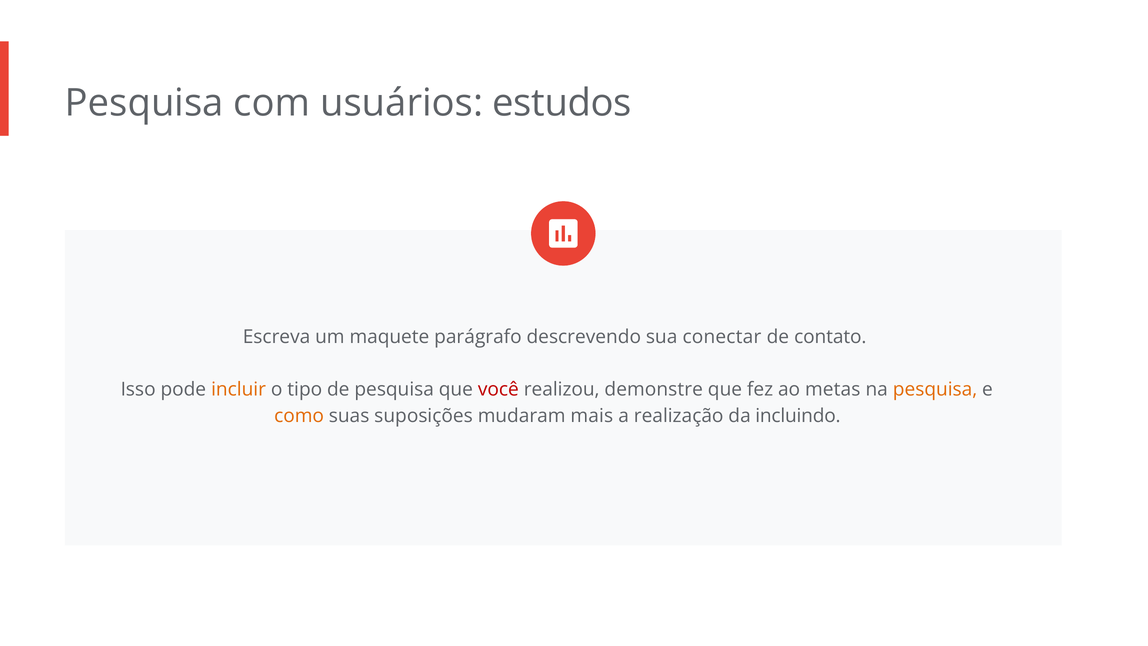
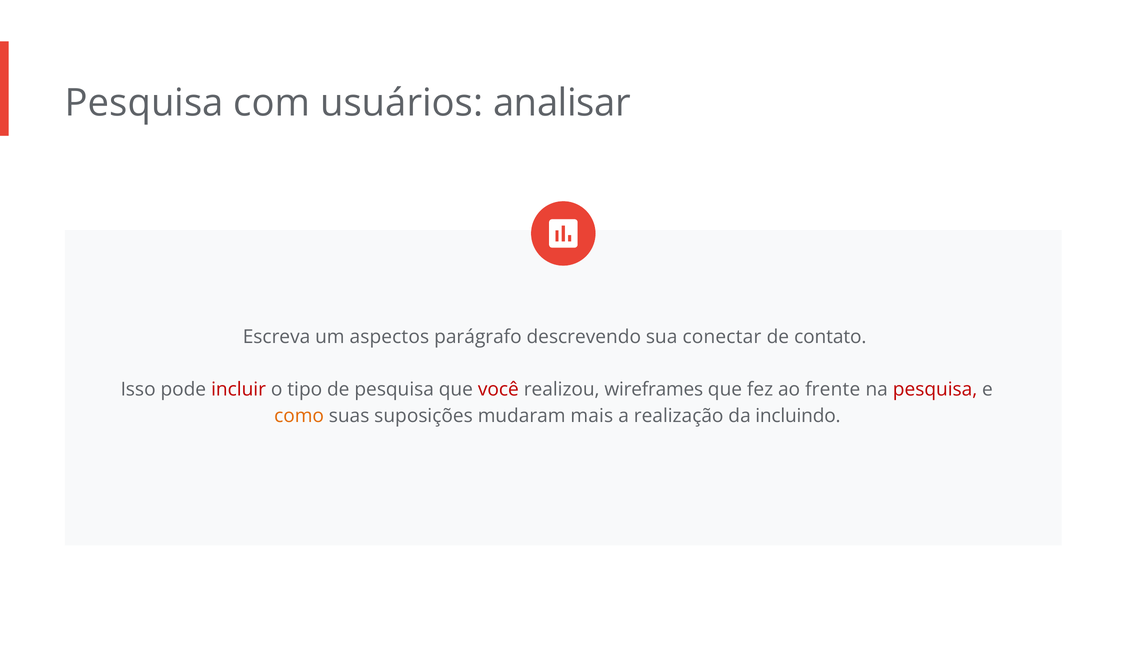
estudos: estudos -> analisar
maquete: maquete -> aspectos
incluir colour: orange -> red
demonstre: demonstre -> wireframes
metas: metas -> frente
pesquisa at (935, 390) colour: orange -> red
